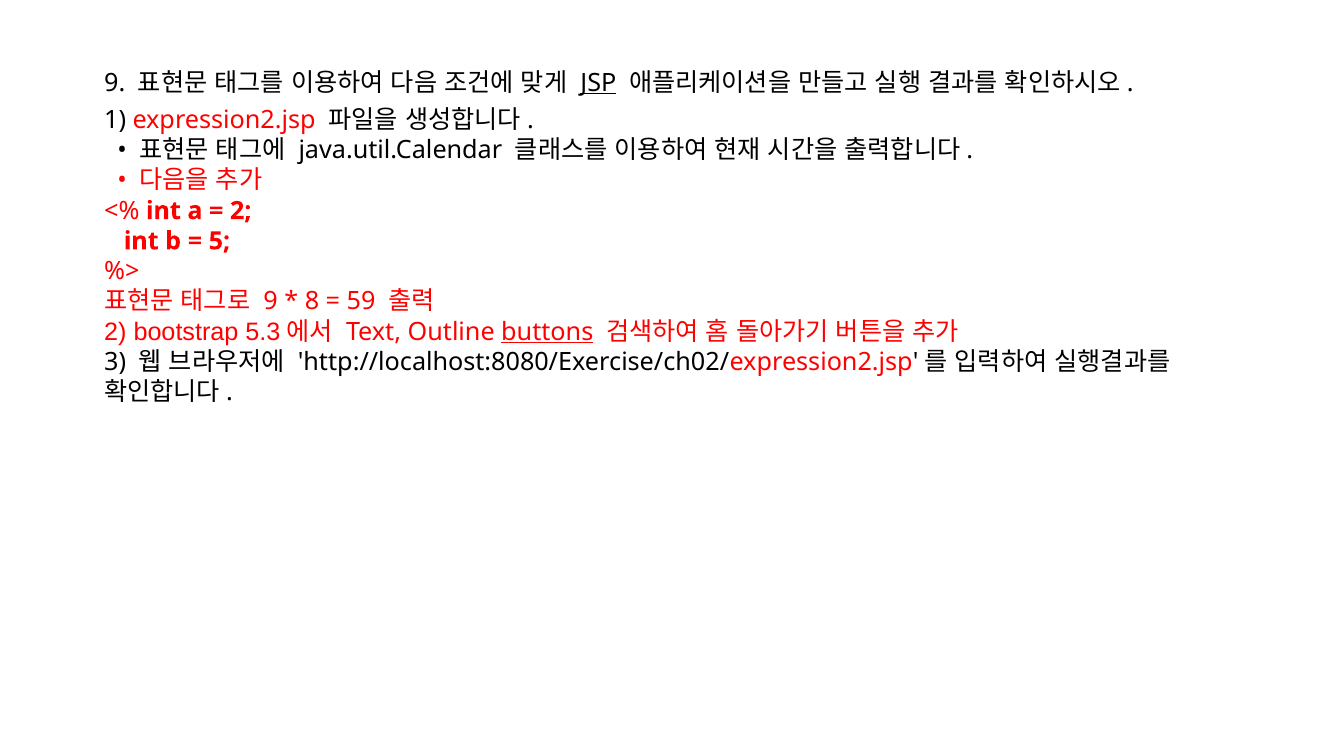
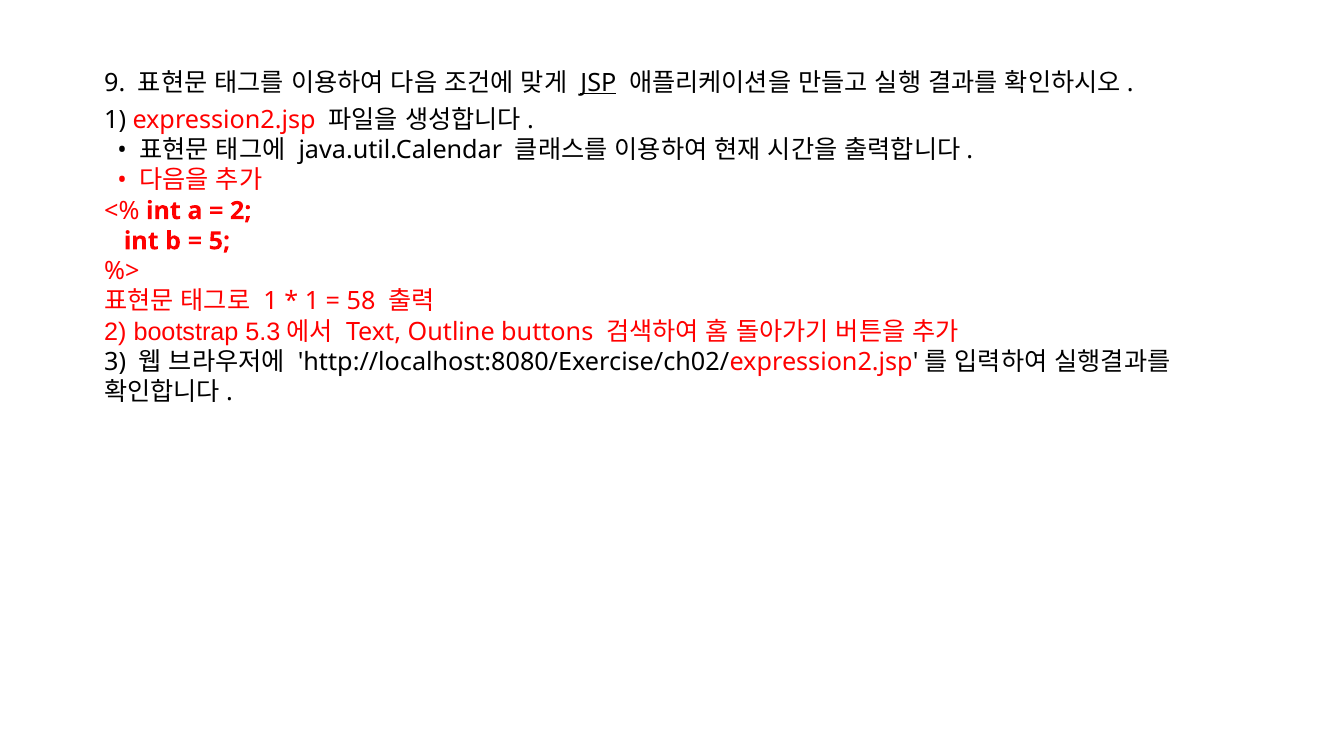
9 at (271, 302): 9 -> 1
8 at (312, 302): 8 -> 1
59: 59 -> 58
buttons underline: present -> none
